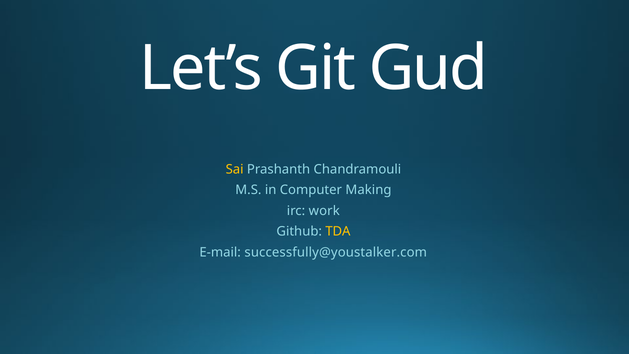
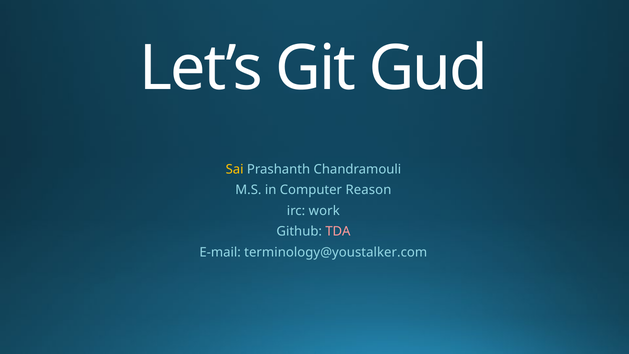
Making: Making -> Reason
TDA colour: yellow -> pink
successfully@youstalker.com: successfully@youstalker.com -> terminology@youstalker.com
